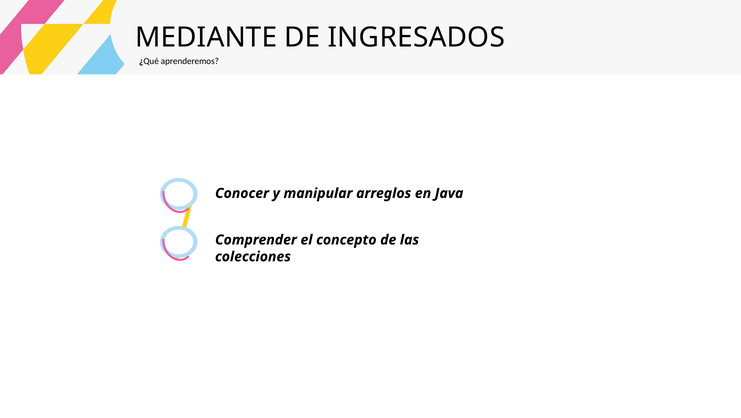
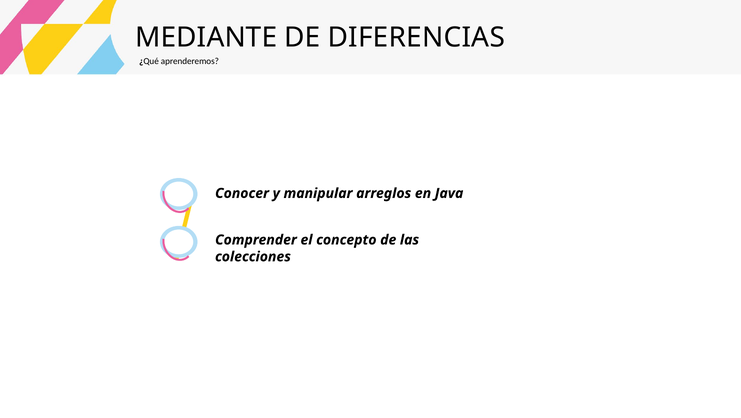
INGRESADOS: INGRESADOS -> DIFERENCIAS
